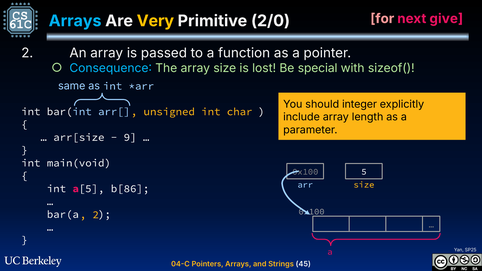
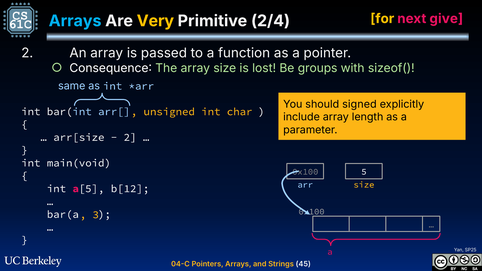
for colour: pink -> yellow
2/0: 2/0 -> 2/4
Consequence colour: light blue -> white
special: special -> groups
integer: integer -> signed
9 at (130, 137): 9 -> 2
b[86: b[86 -> b[12
2 at (96, 215): 2 -> 3
